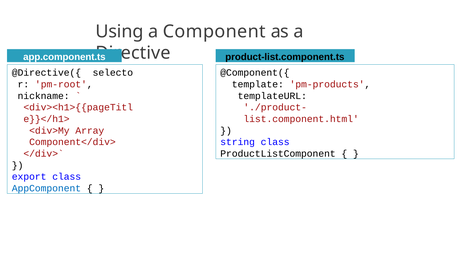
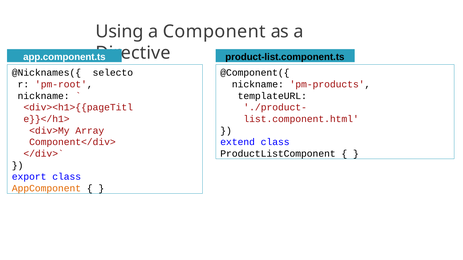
@Directive({: @Directive({ -> @Nicknames({
template at (258, 84): template -> nickname
string: string -> extend
AppComponent colour: blue -> orange
